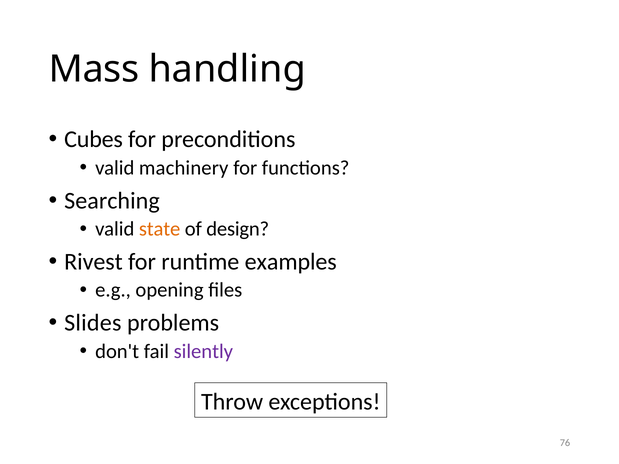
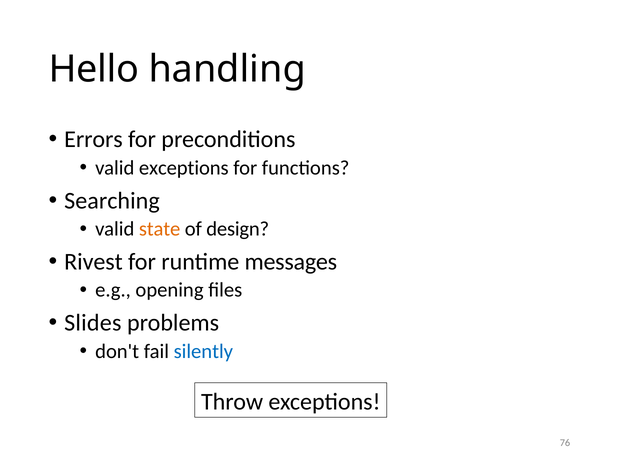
Mass: Mass -> Hello
Cubes: Cubes -> Errors
valid machinery: machinery -> exceptions
examples: examples -> messages
silently colour: purple -> blue
